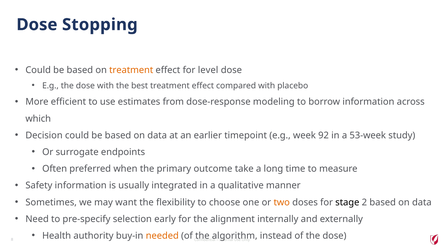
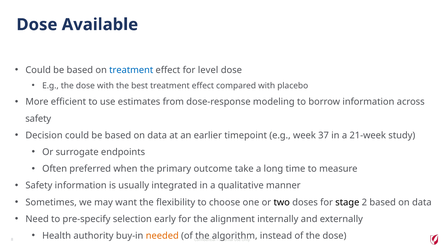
Stopping: Stopping -> Available
treatment at (131, 70) colour: orange -> blue
which at (38, 119): which -> safety
92: 92 -> 37
53-week: 53-week -> 21-week
two colour: orange -> black
